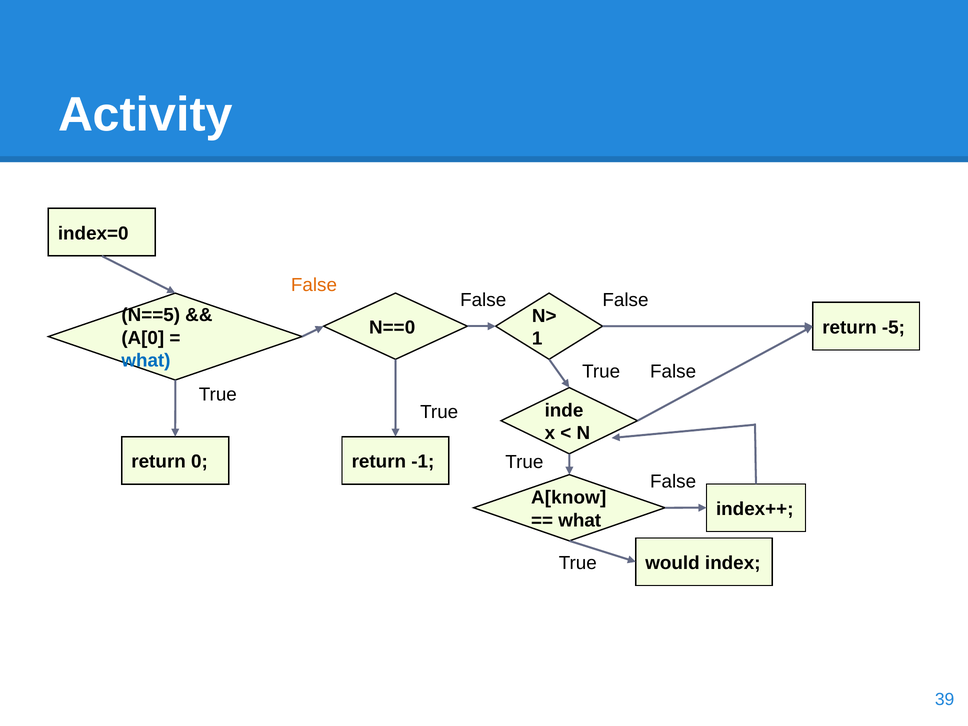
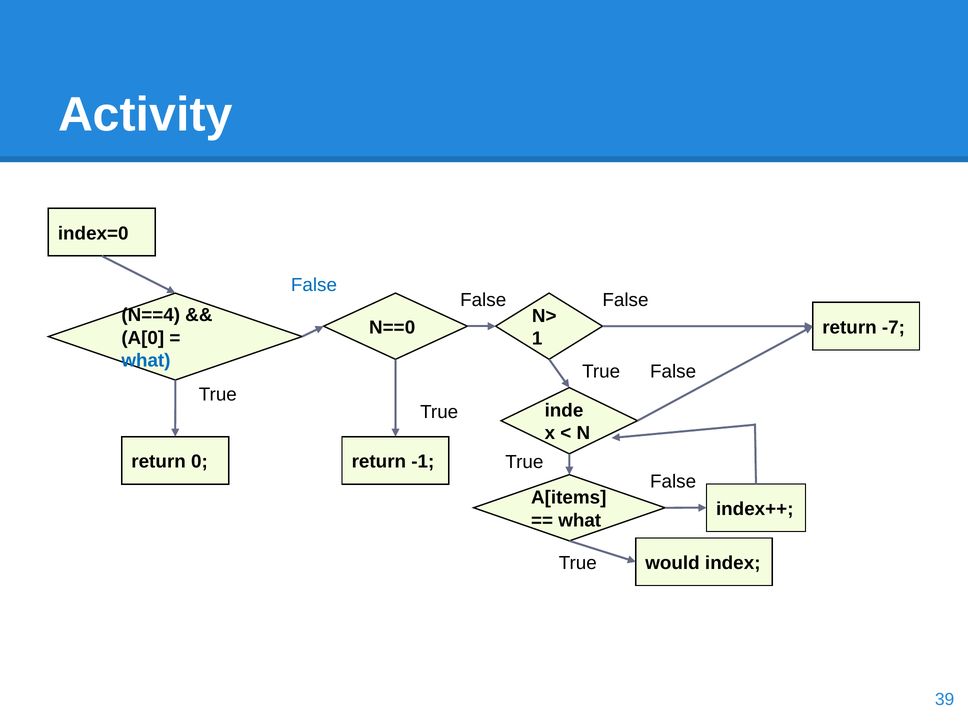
False at (314, 285) colour: orange -> blue
N==5: N==5 -> N==4
-5: -5 -> -7
A[know: A[know -> A[items
